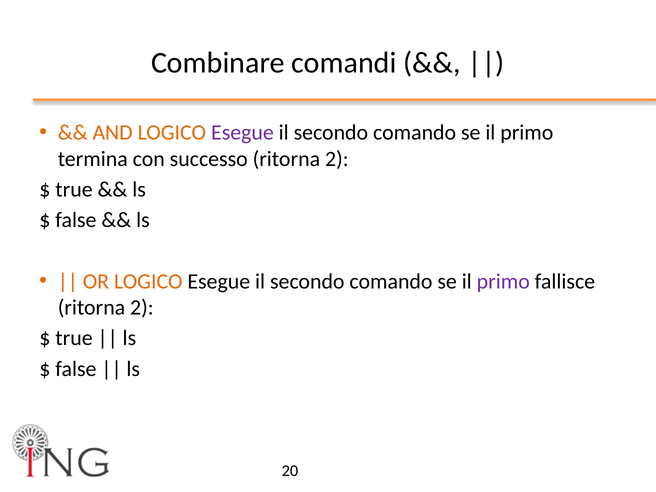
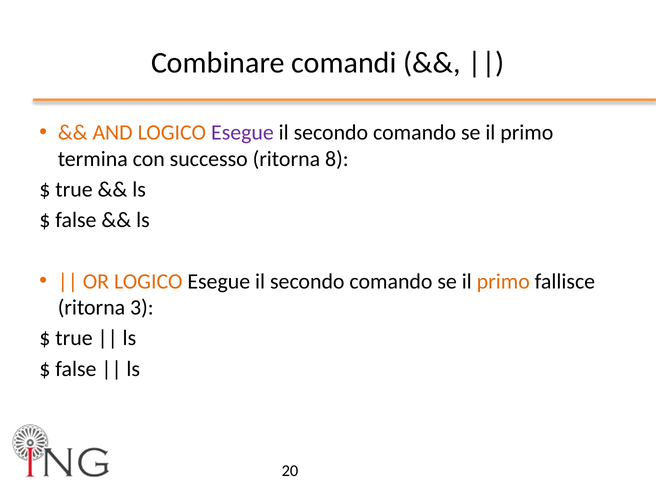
successo ritorna 2: 2 -> 8
primo at (503, 281) colour: purple -> orange
2 at (142, 308): 2 -> 3
